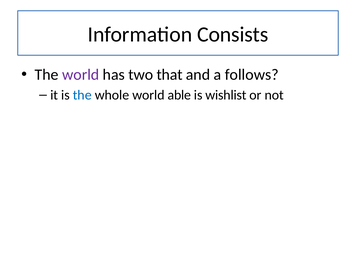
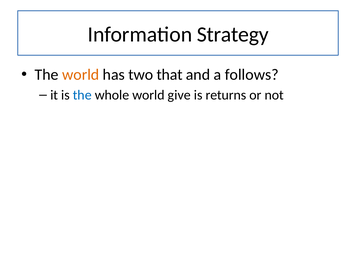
Consists: Consists -> Strategy
world at (81, 75) colour: purple -> orange
able: able -> give
wishlist: wishlist -> returns
